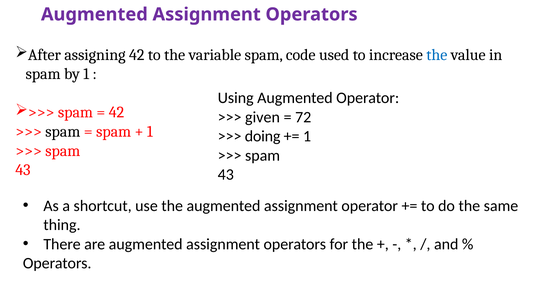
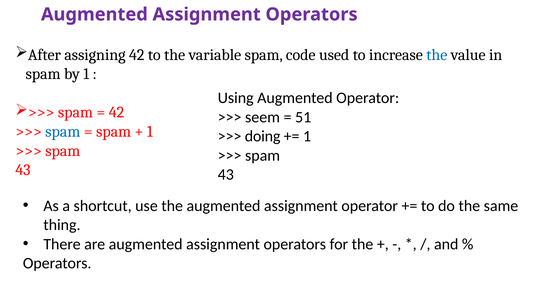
given: given -> seem
72: 72 -> 51
spam at (63, 131) colour: black -> blue
